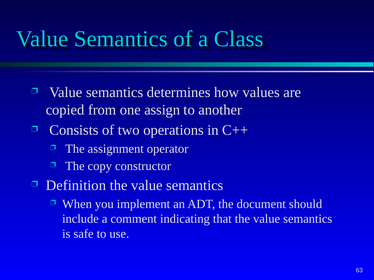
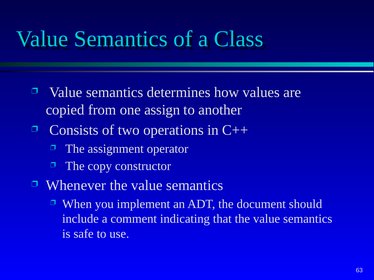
Definition: Definition -> Whenever
